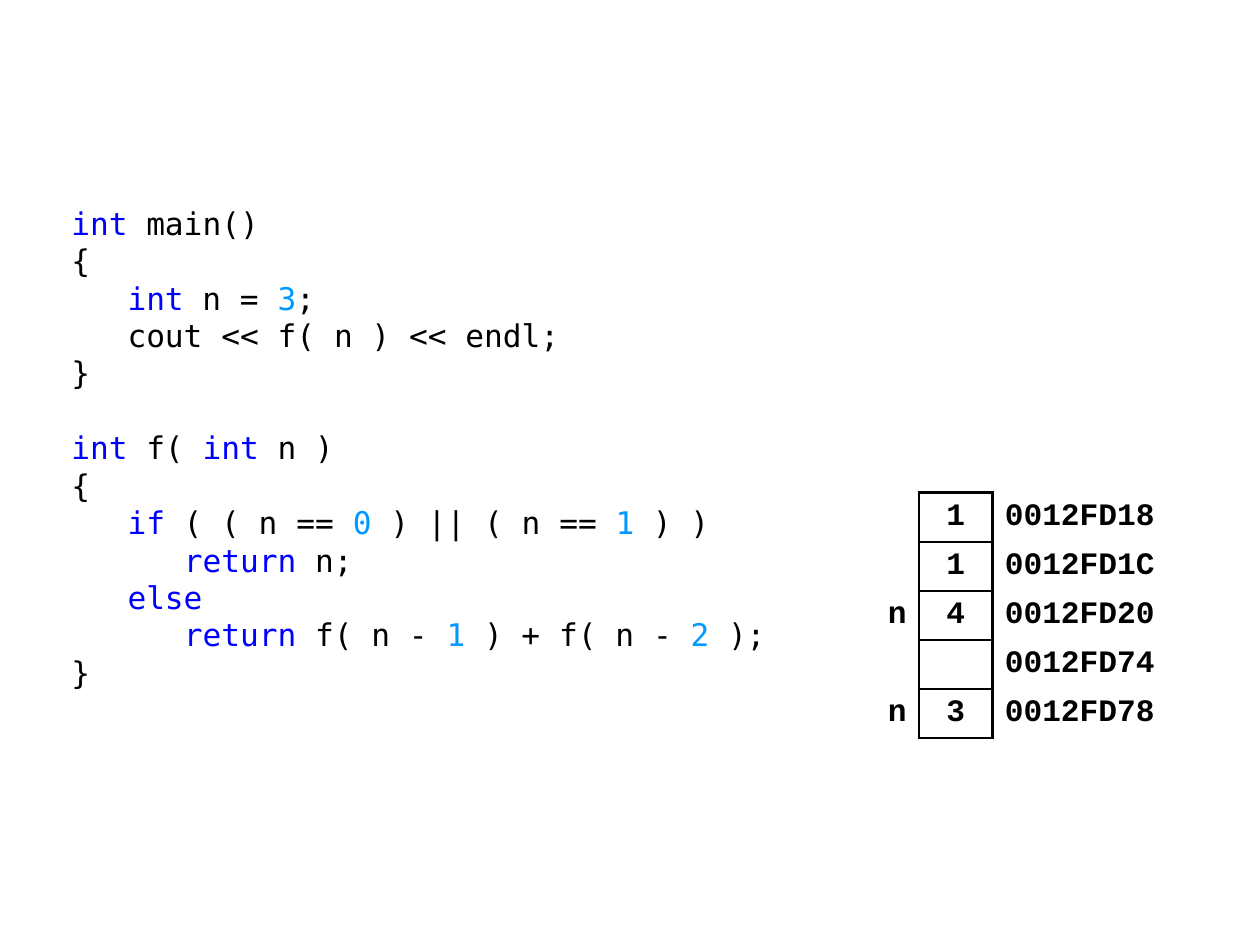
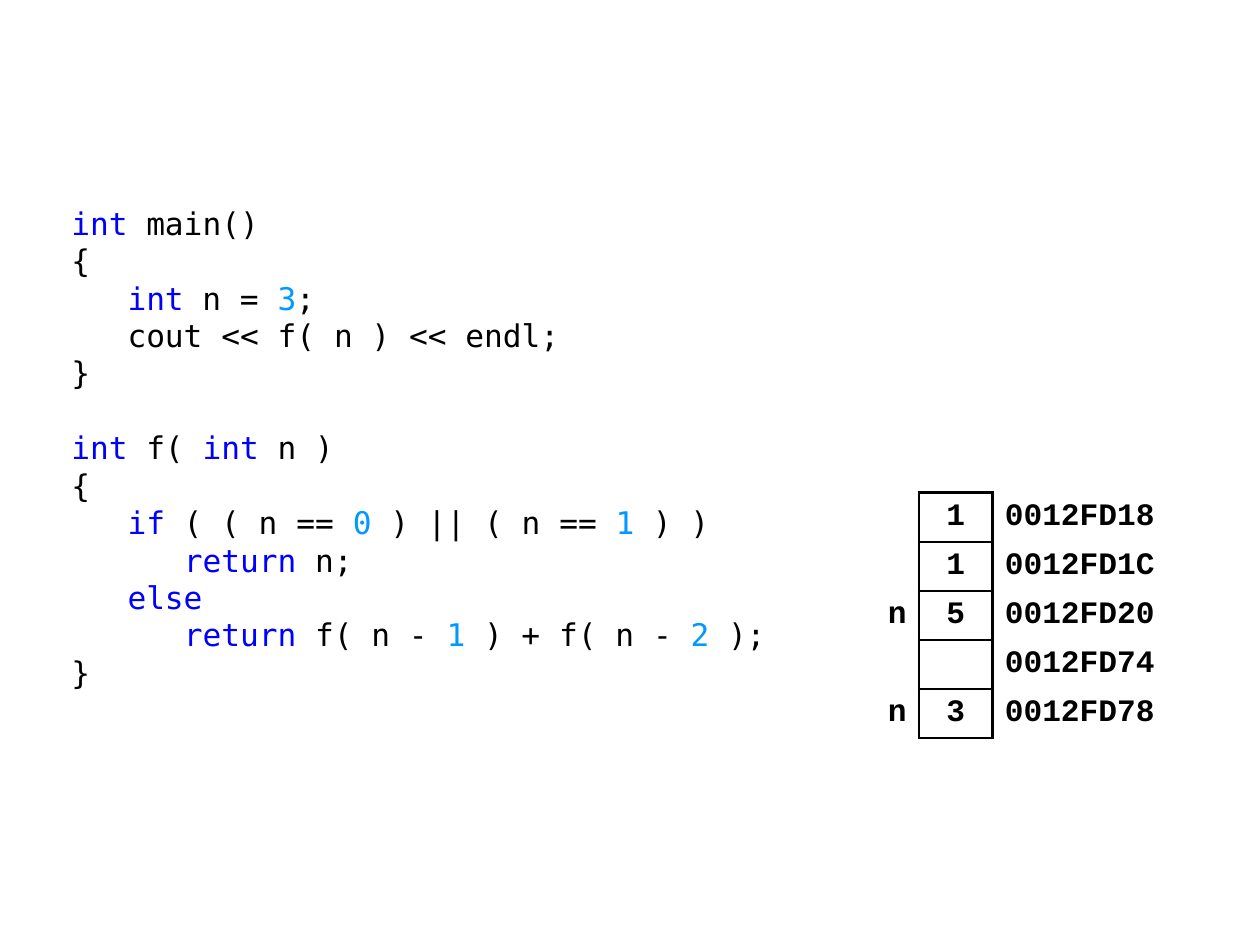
4: 4 -> 5
